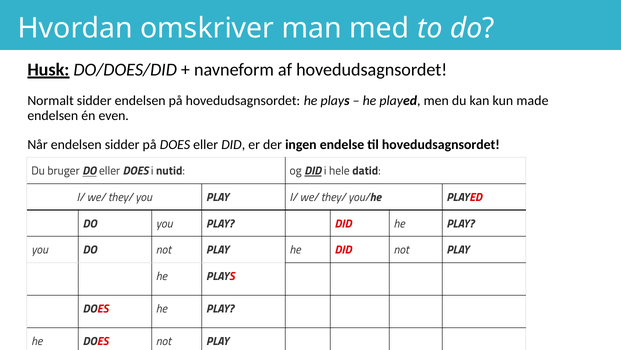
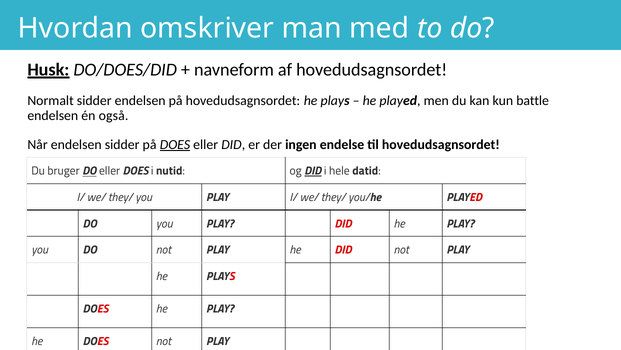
made: made -> battle
even: even -> også
DOES at (175, 144) underline: none -> present
